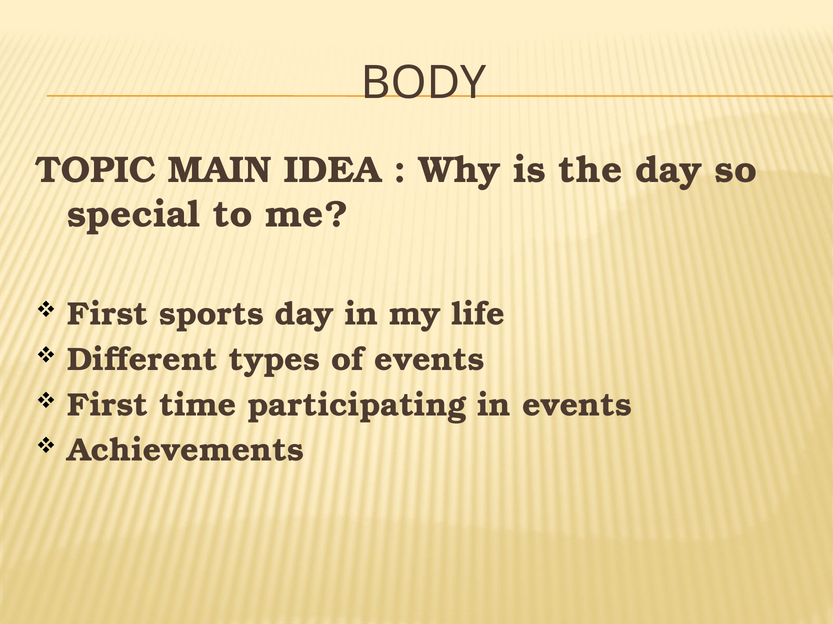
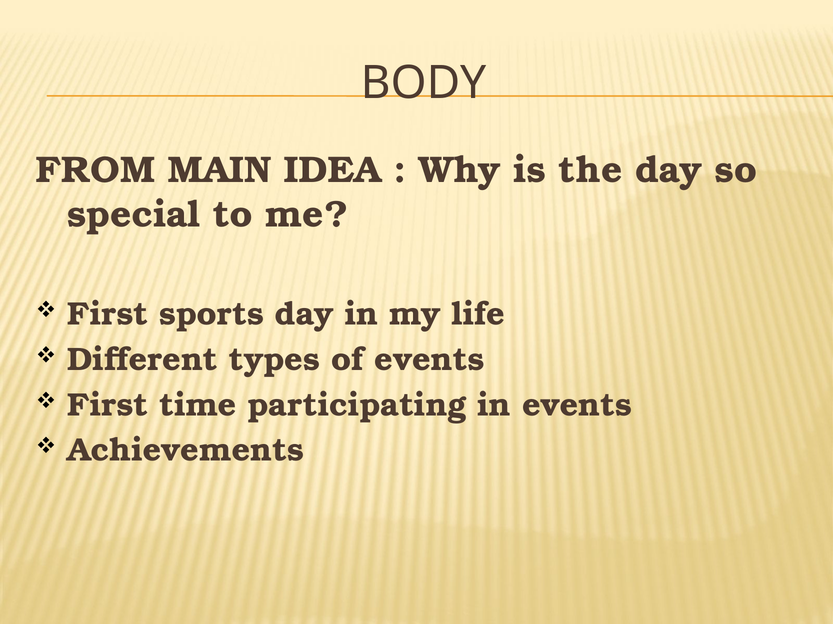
TOPIC: TOPIC -> FROM
